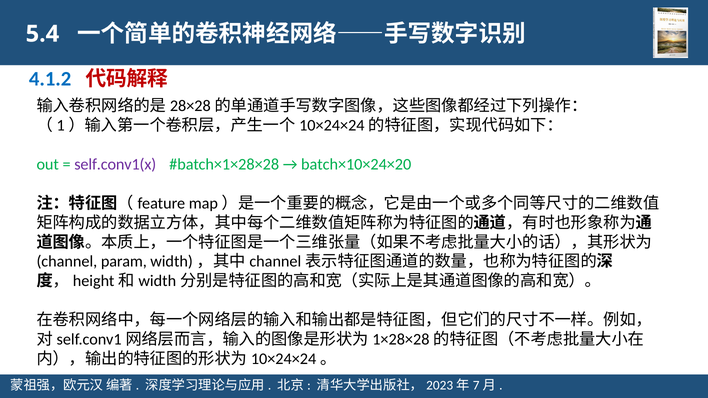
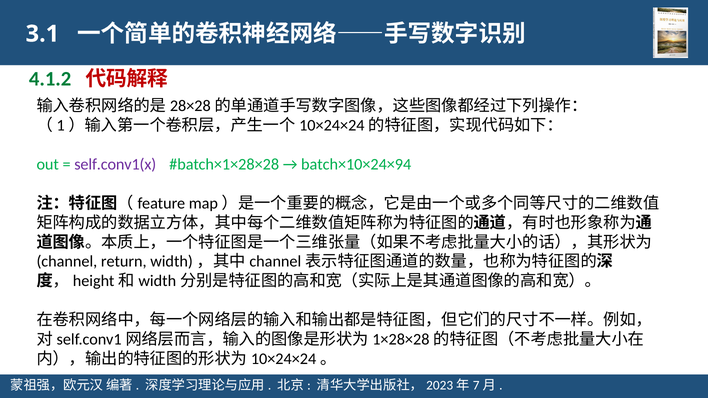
5.4: 5.4 -> 3.1
4.1.2 colour: blue -> green
batch×10×24×20: batch×10×24×20 -> batch×10×24×94
param: param -> return
